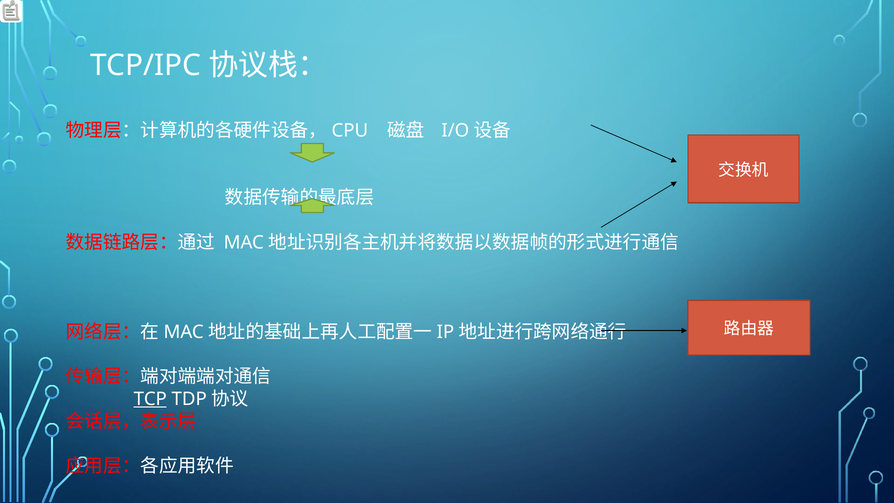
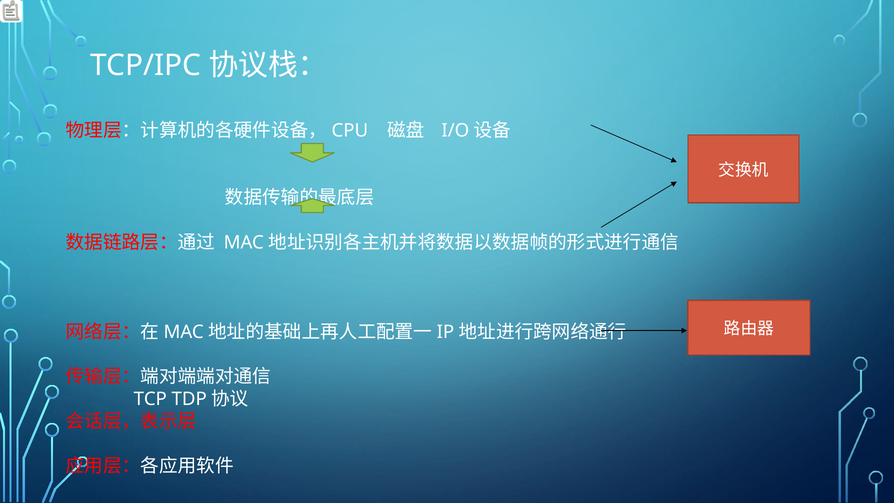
TCP underline: present -> none
